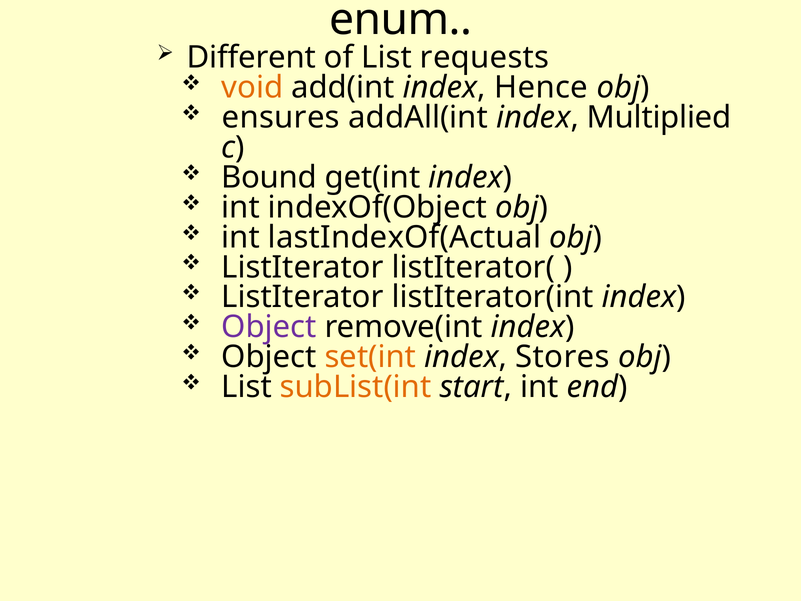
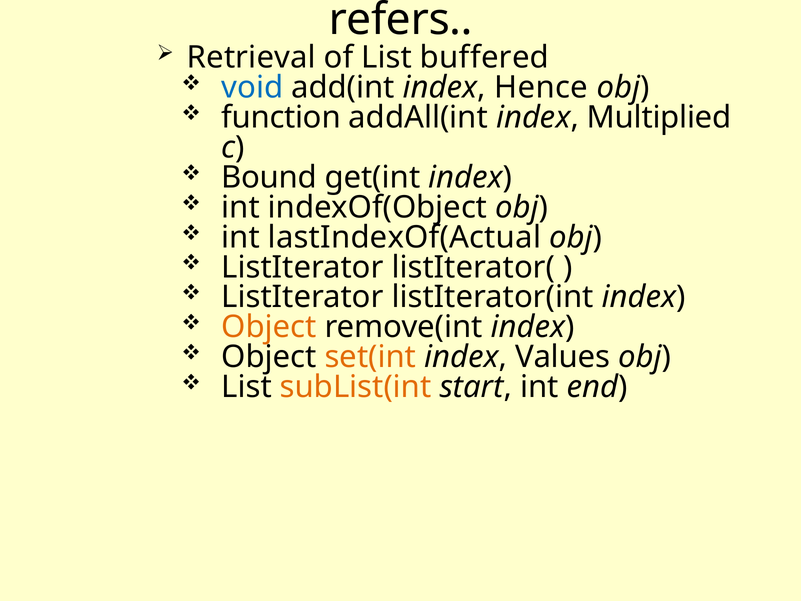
enum: enum -> refers
Different: Different -> Retrieval
requests: requests -> buffered
void colour: orange -> blue
ensures: ensures -> function
Object at (269, 327) colour: purple -> orange
Stores: Stores -> Values
